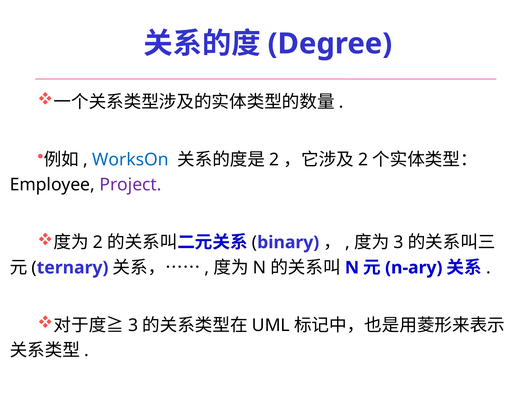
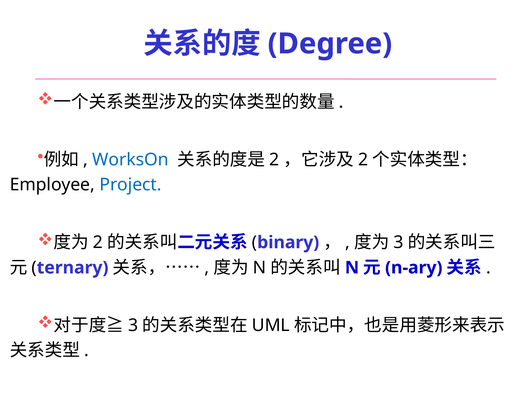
Project colour: purple -> blue
